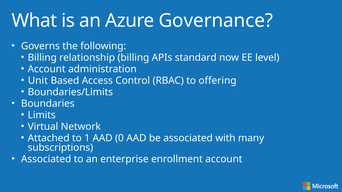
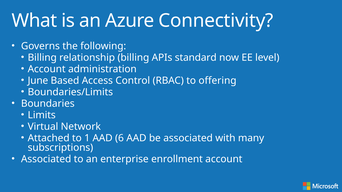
Governance: Governance -> Connectivity
Unit: Unit -> June
0: 0 -> 6
